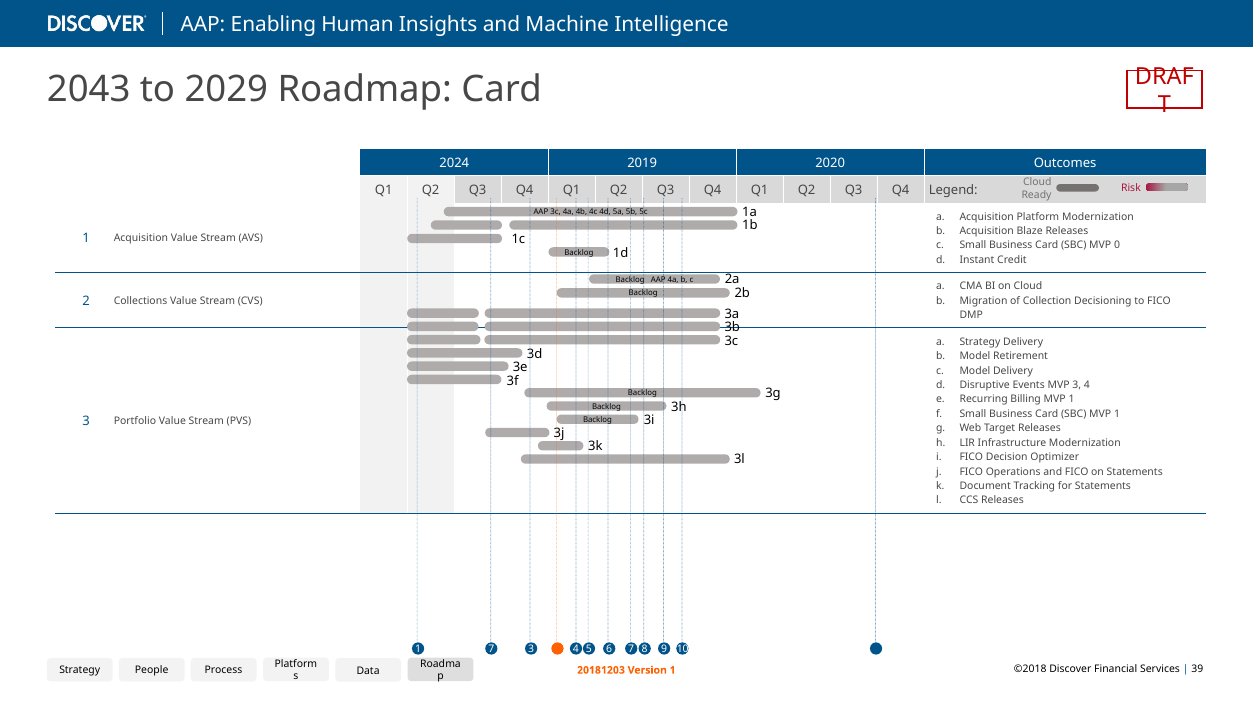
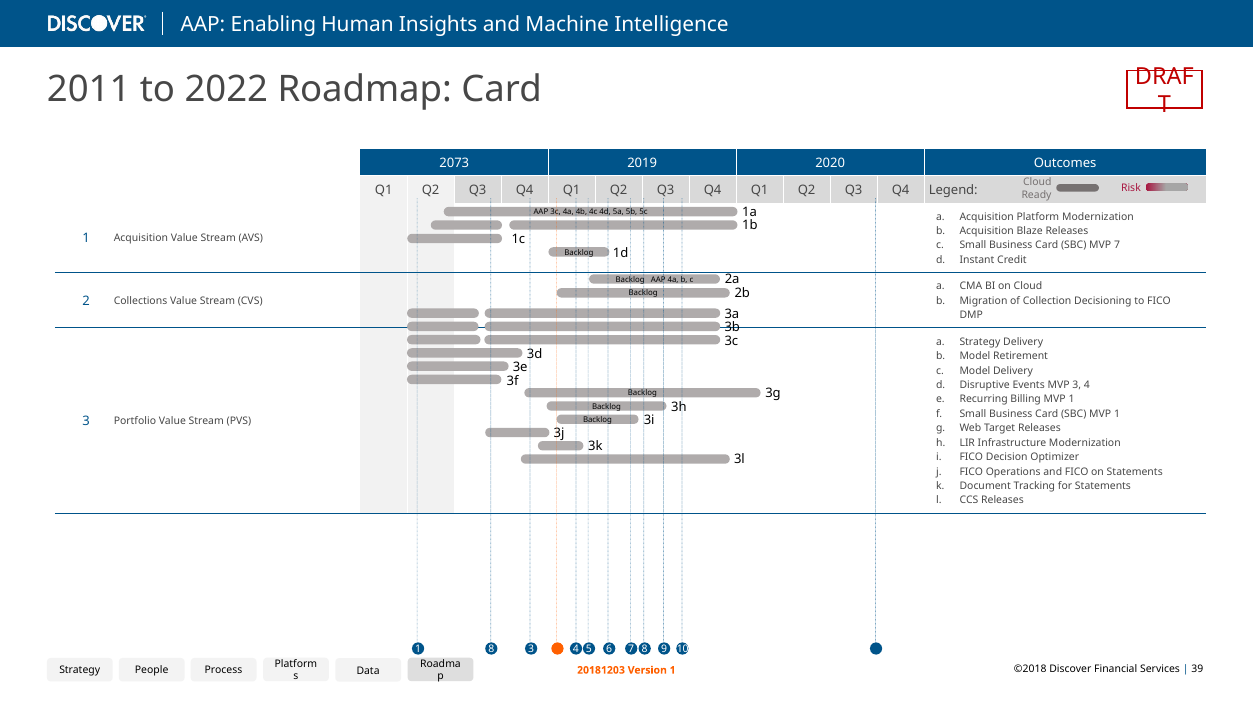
2043: 2043 -> 2011
2029: 2029 -> 2022
2024: 2024 -> 2073
MVP 0: 0 -> 7
1 7: 7 -> 8
